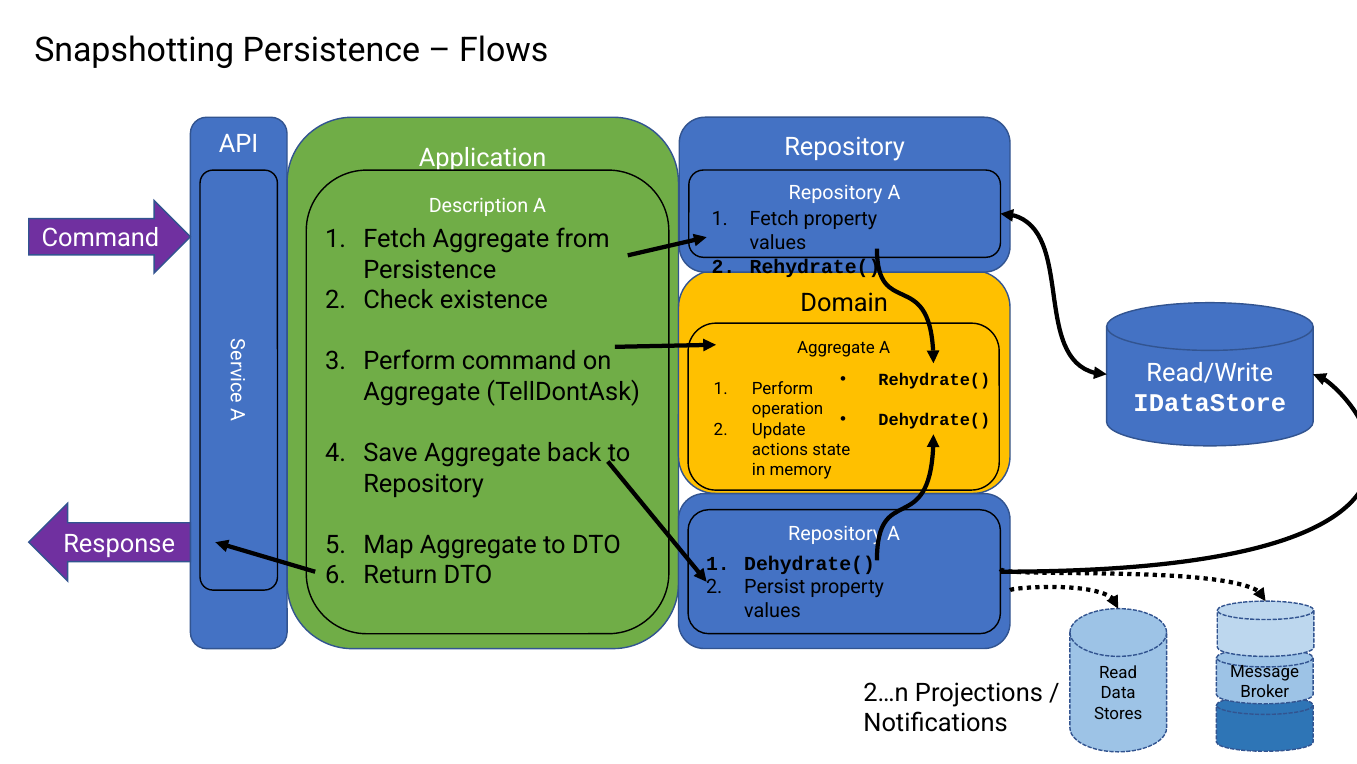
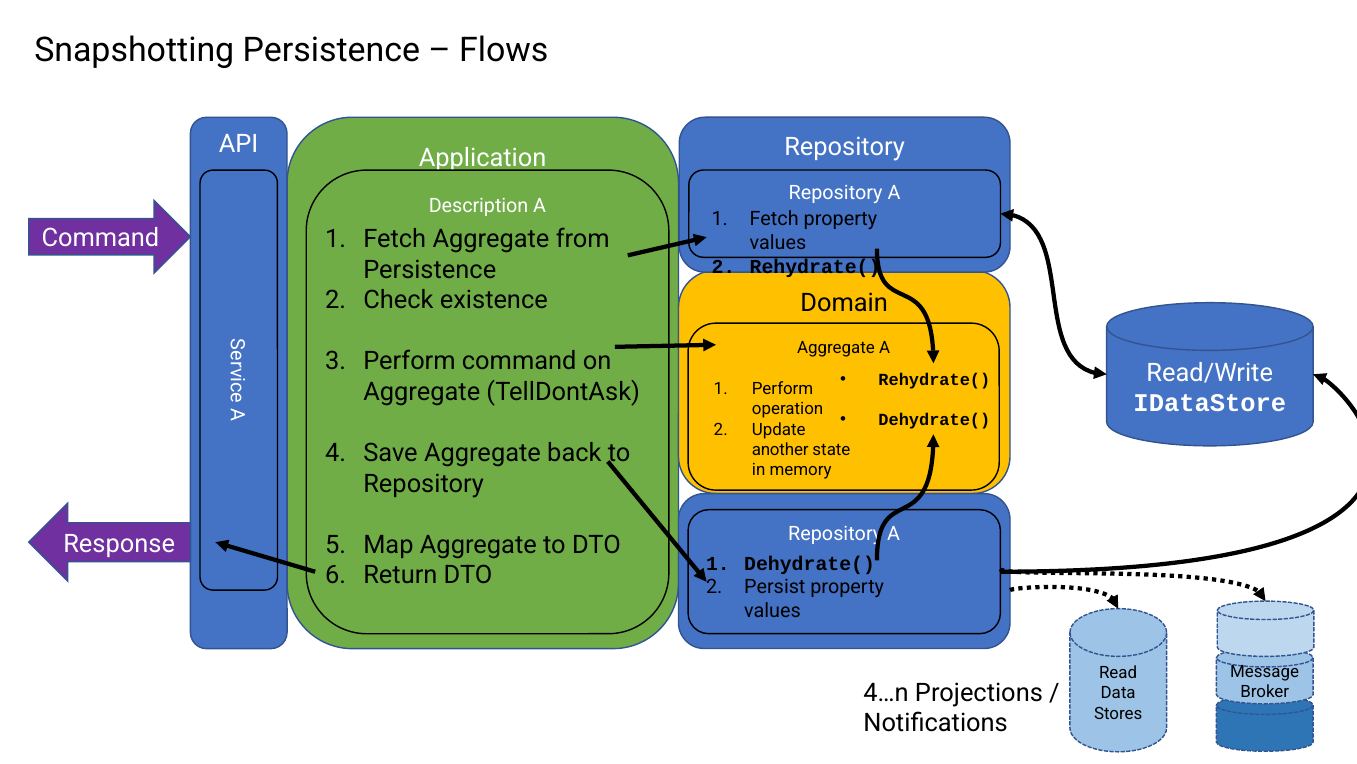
actions: actions -> another
2…n: 2…n -> 4…n
